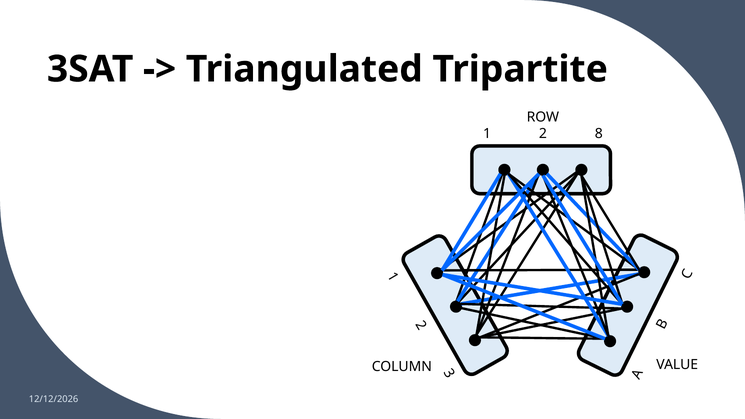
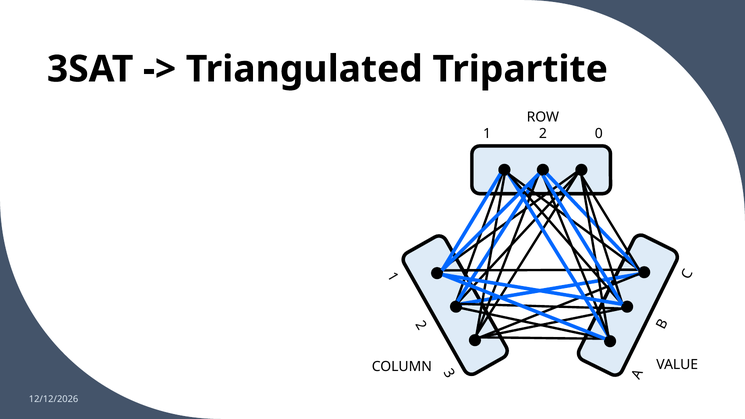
8: 8 -> 0
